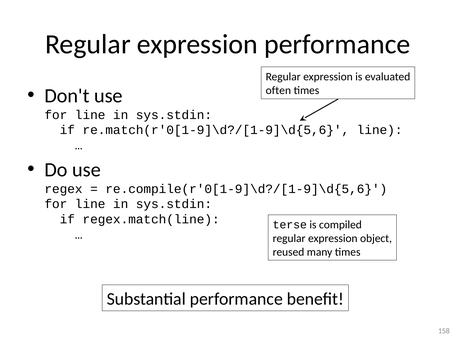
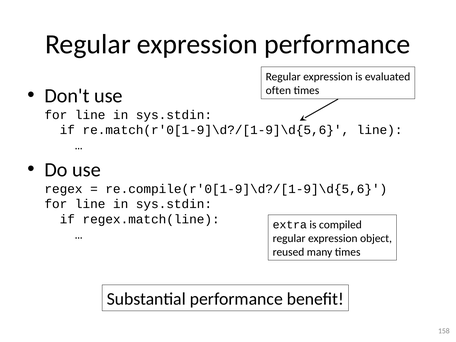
terse: terse -> extra
